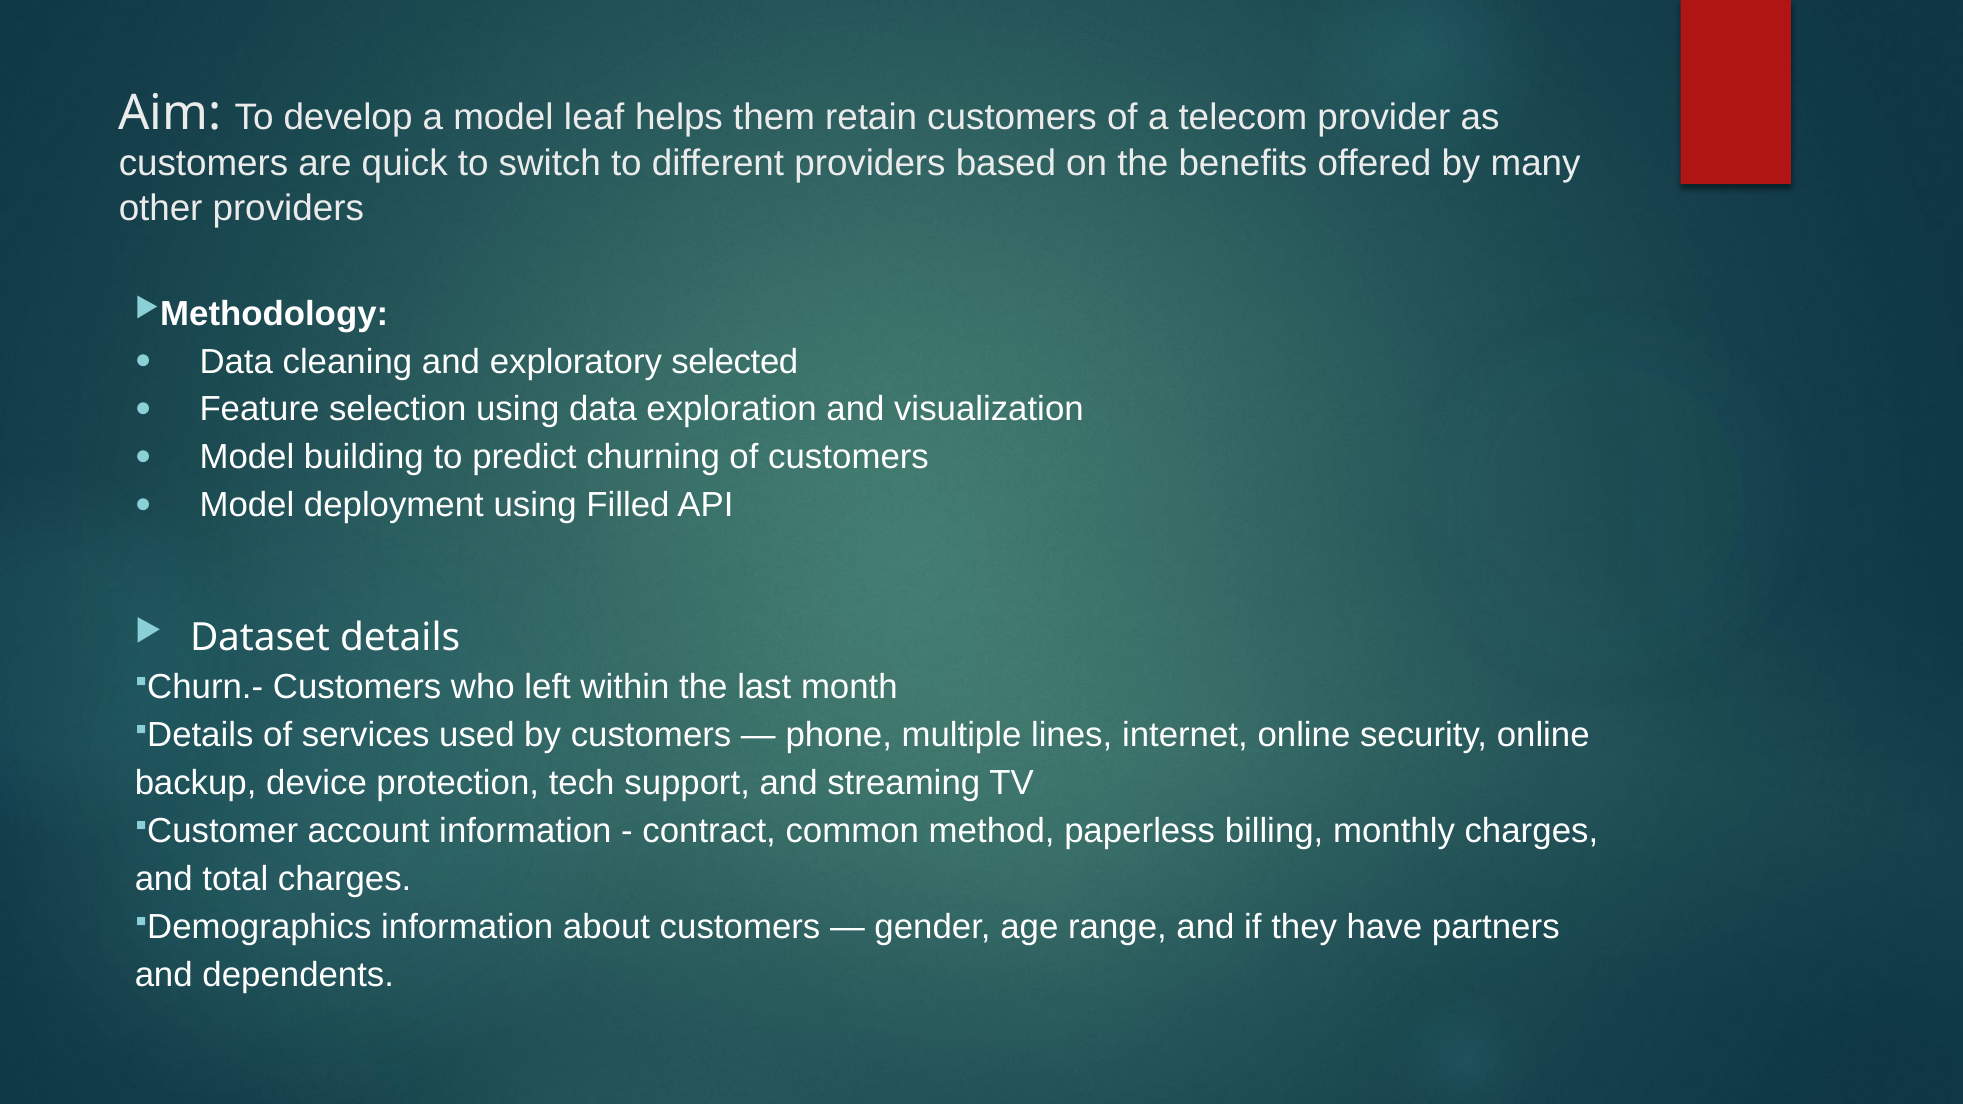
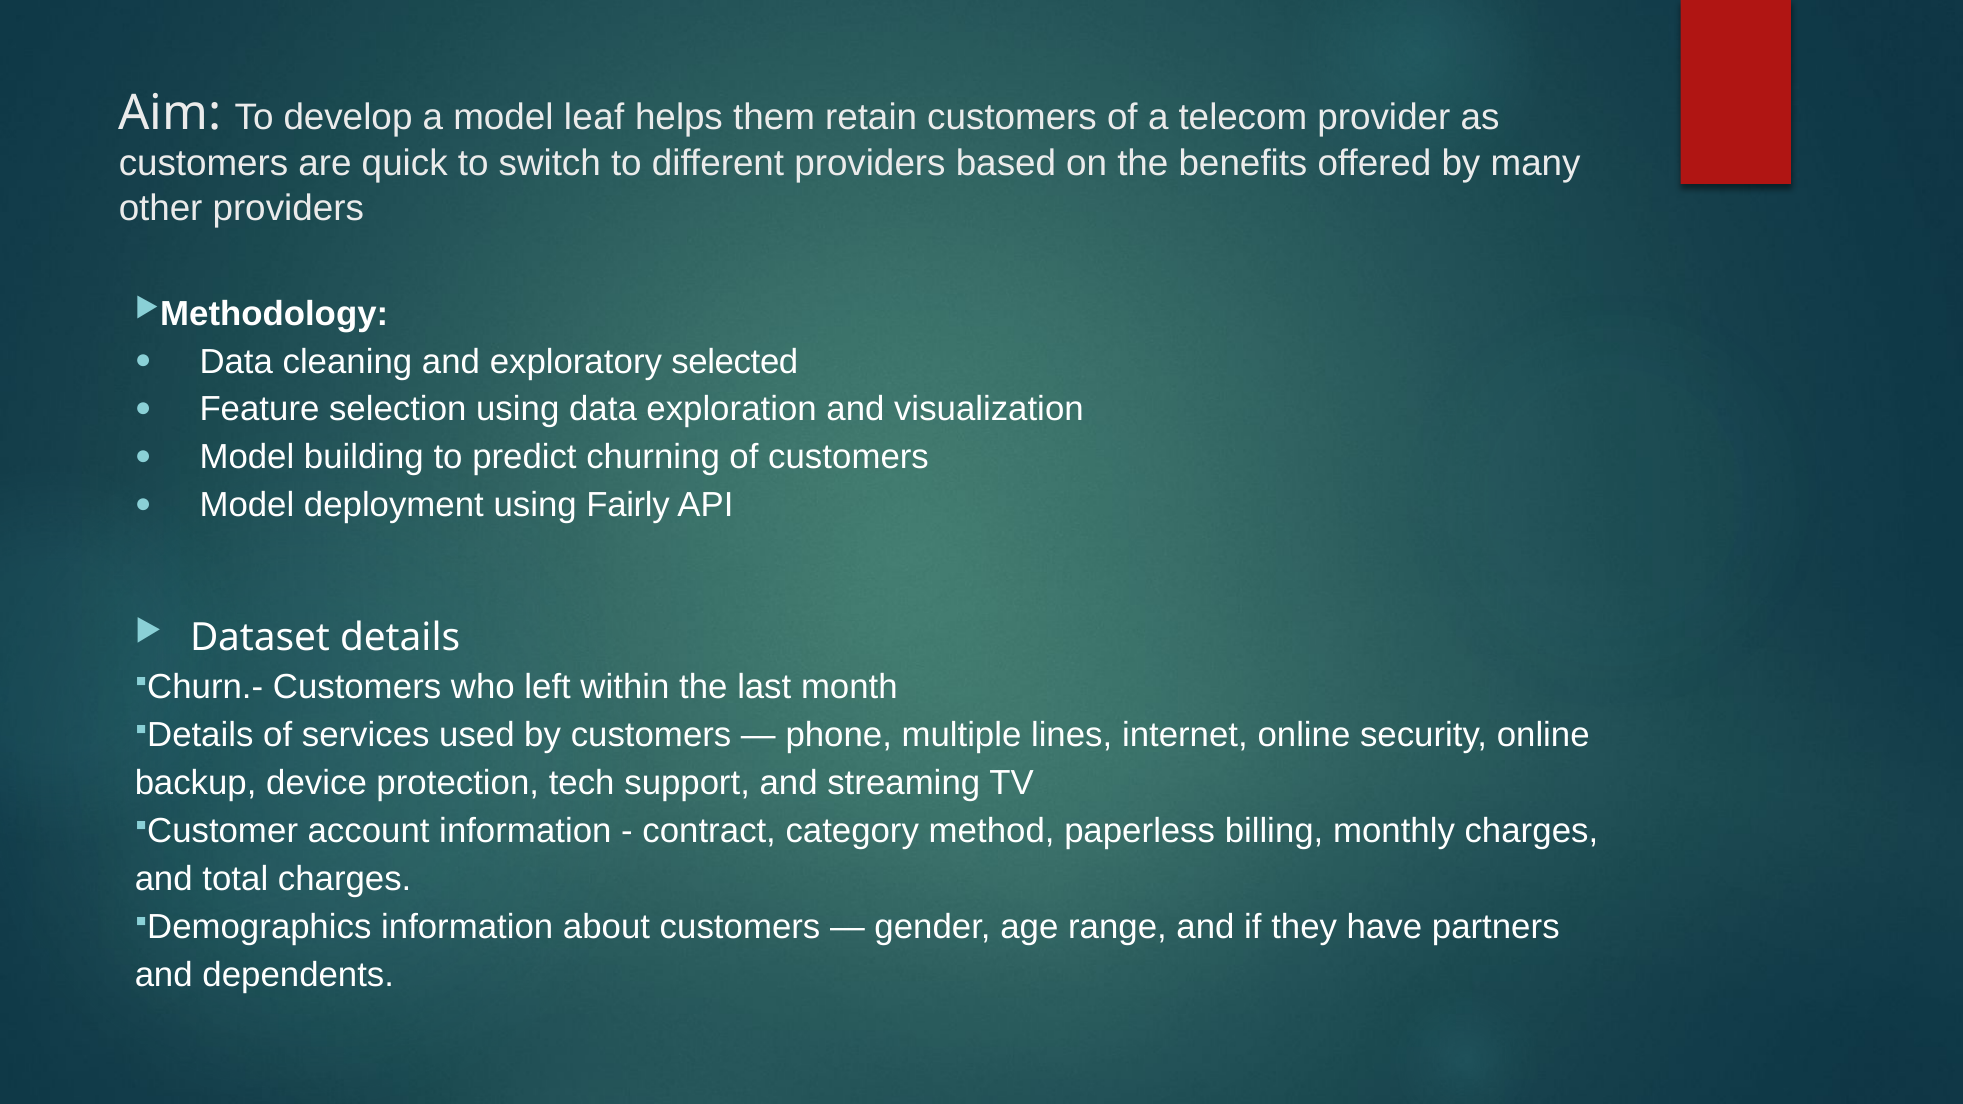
Filled: Filled -> Fairly
common: common -> category
